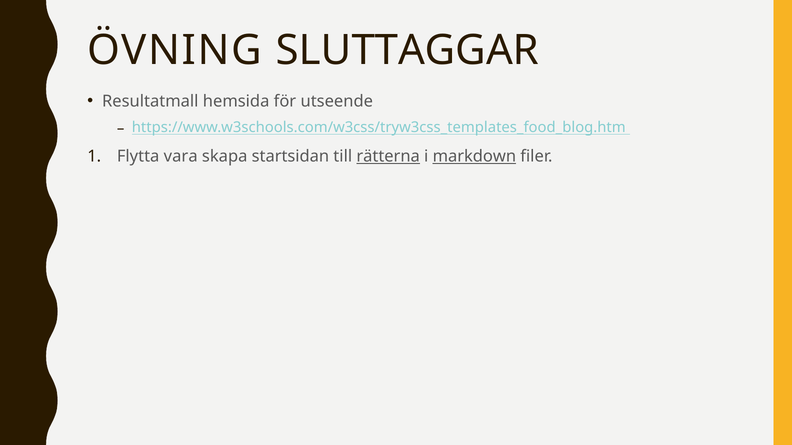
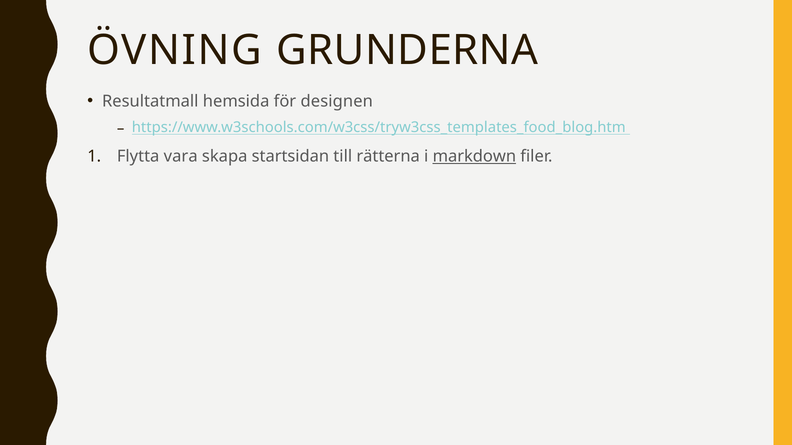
SLUTTAGGAR: SLUTTAGGAR -> GRUNDERNA
utseende: utseende -> designen
rätterna underline: present -> none
